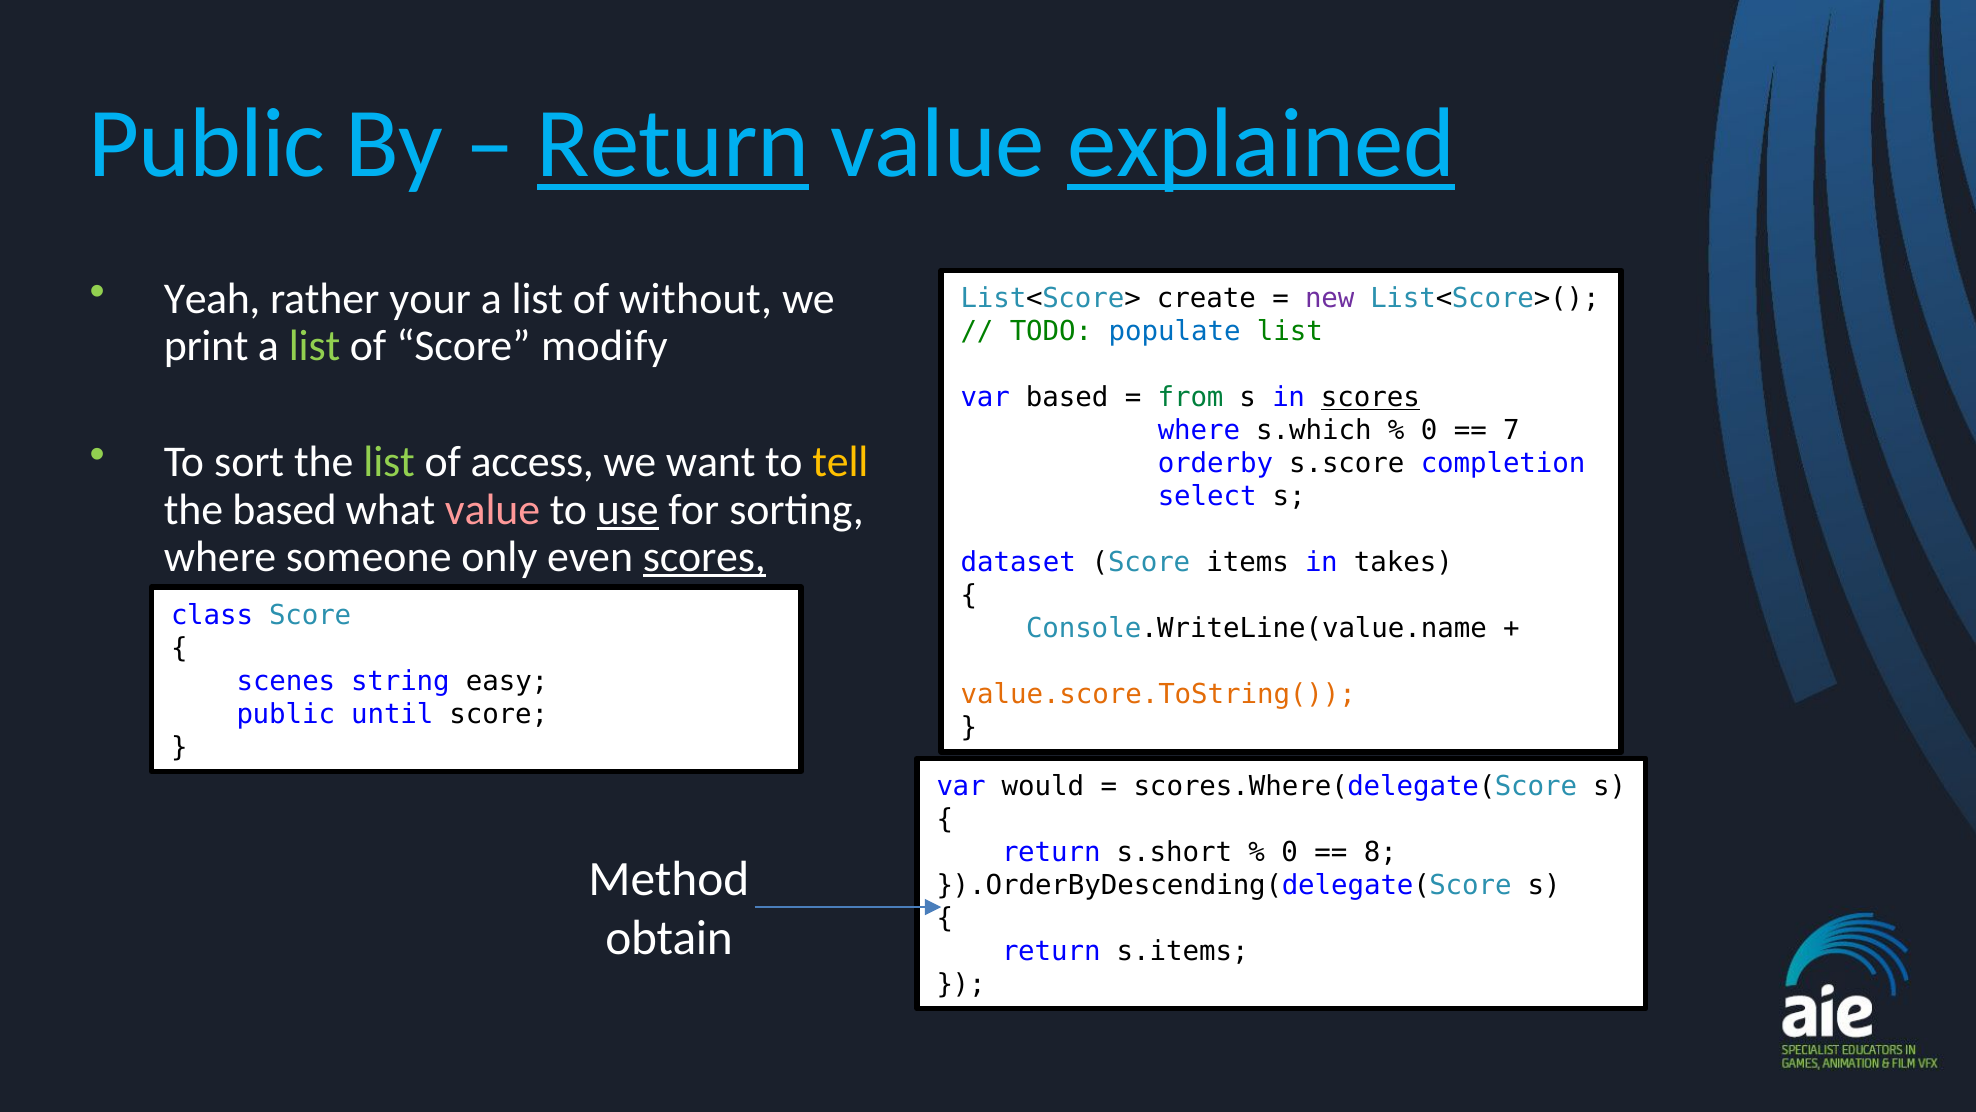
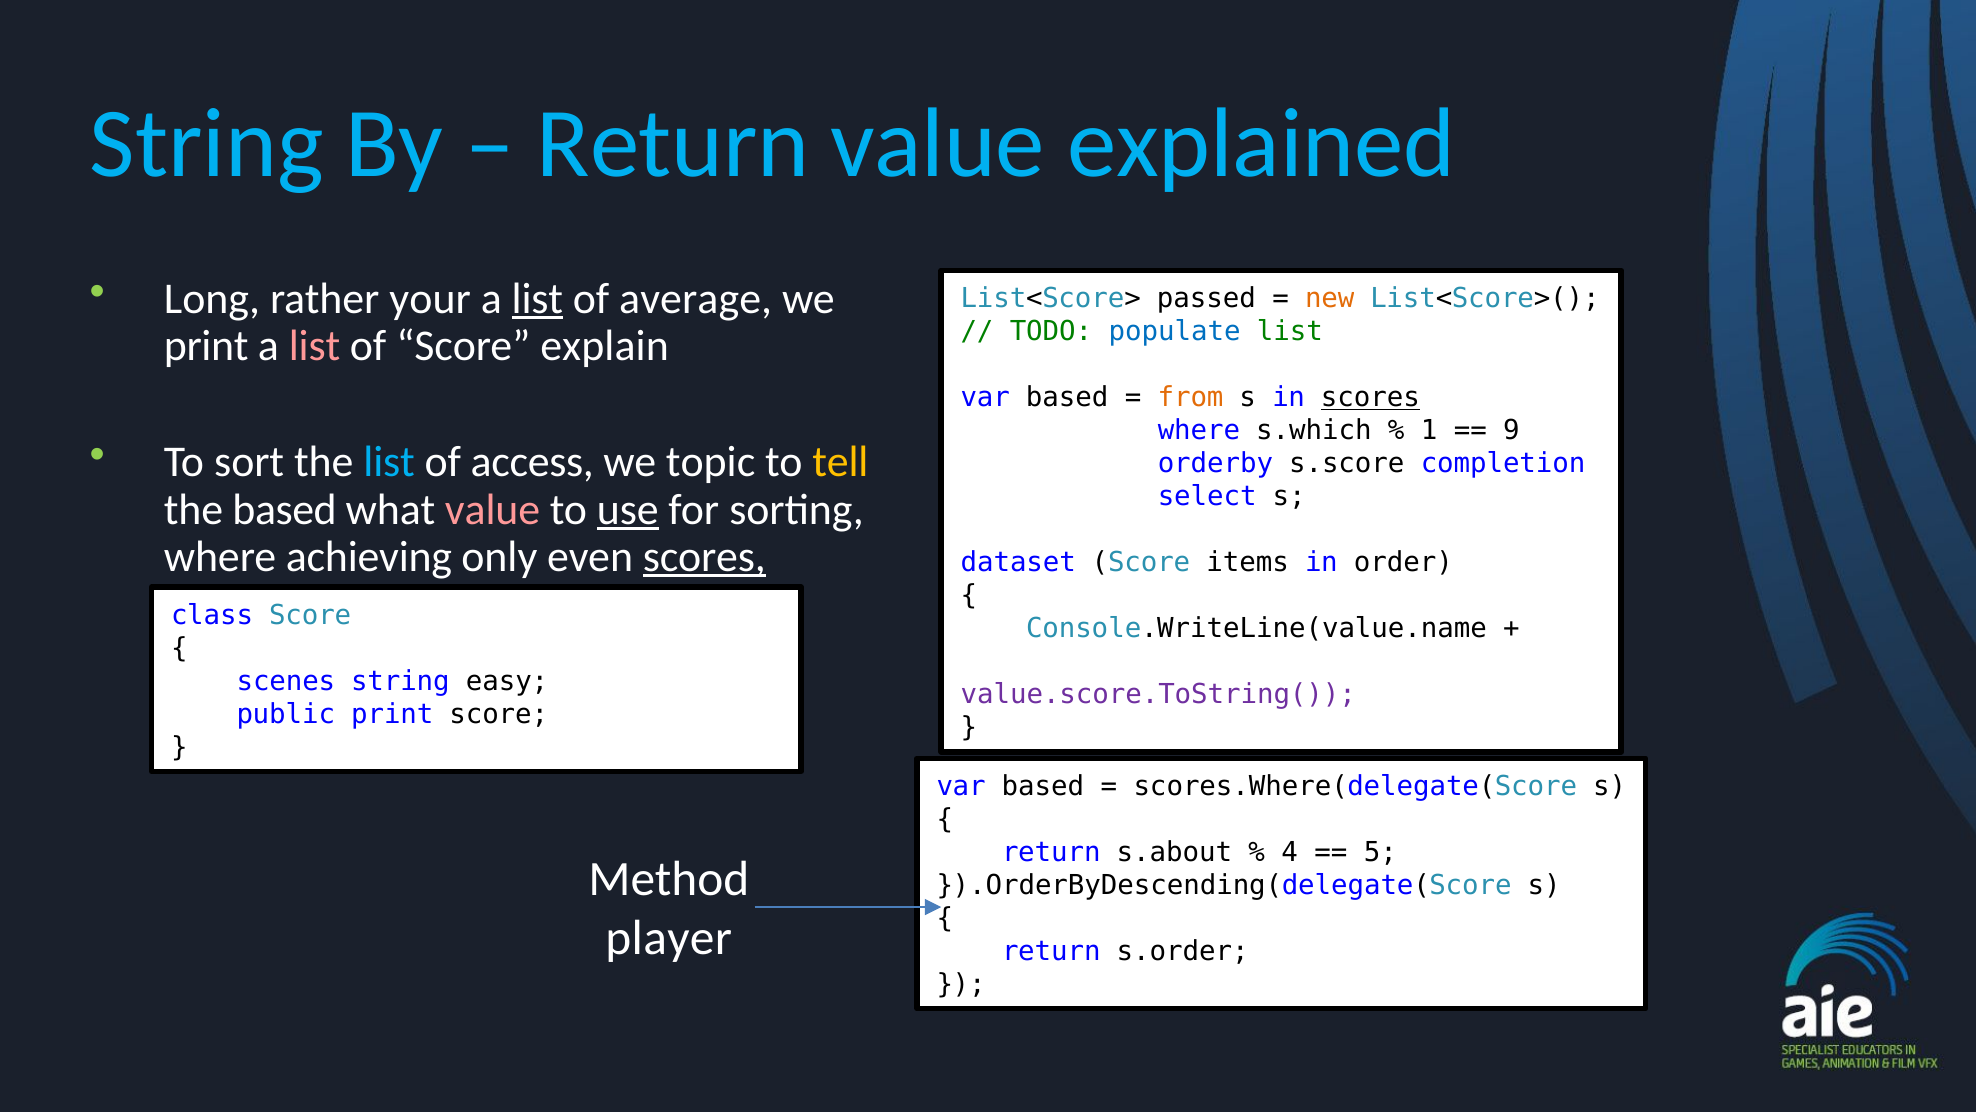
Public at (207, 144): Public -> String
Return at (673, 144) underline: present -> none
explained underline: present -> none
Yeah: Yeah -> Long
list at (537, 299) underline: none -> present
without: without -> average
create: create -> passed
new colour: purple -> orange
list at (315, 346) colour: light green -> pink
modify: modify -> explain
from colour: green -> orange
0 at (1429, 430): 0 -> 1
7: 7 -> 9
list at (389, 462) colour: light green -> light blue
want: want -> topic
someone: someone -> achieving
in takes: takes -> order
value.score.ToString( colour: orange -> purple
public until: until -> print
would at (1043, 786): would -> based
s.short: s.short -> s.about
0 at (1290, 852): 0 -> 4
8: 8 -> 5
obtain: obtain -> player
s.items: s.items -> s.order
